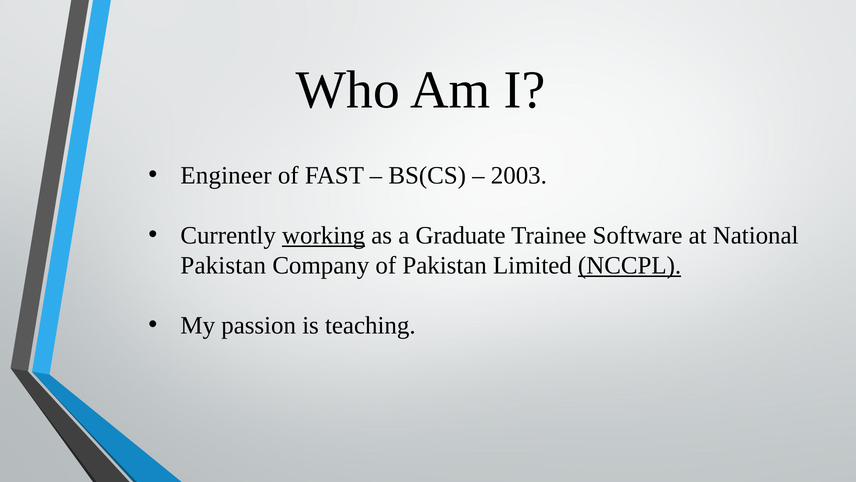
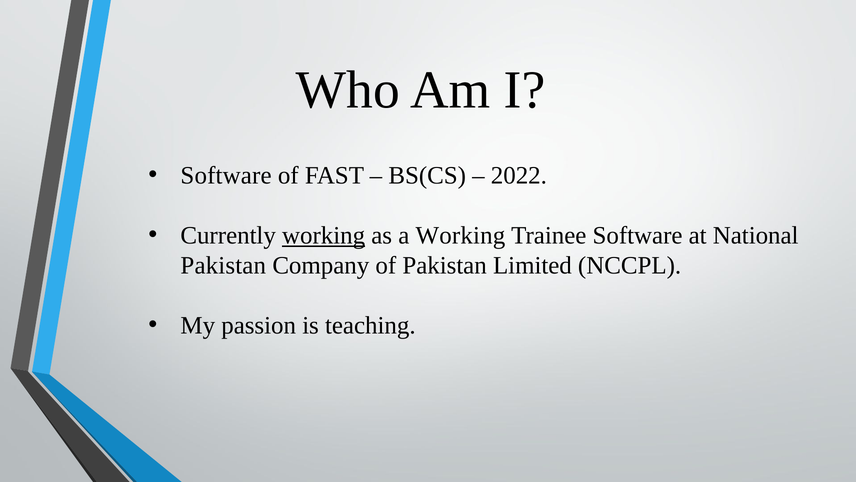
Engineer at (226, 175): Engineer -> Software
2003: 2003 -> 2022
a Graduate: Graduate -> Working
NCCPL underline: present -> none
